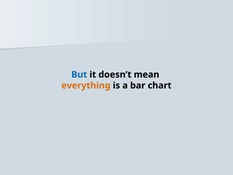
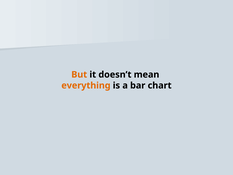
But colour: blue -> orange
